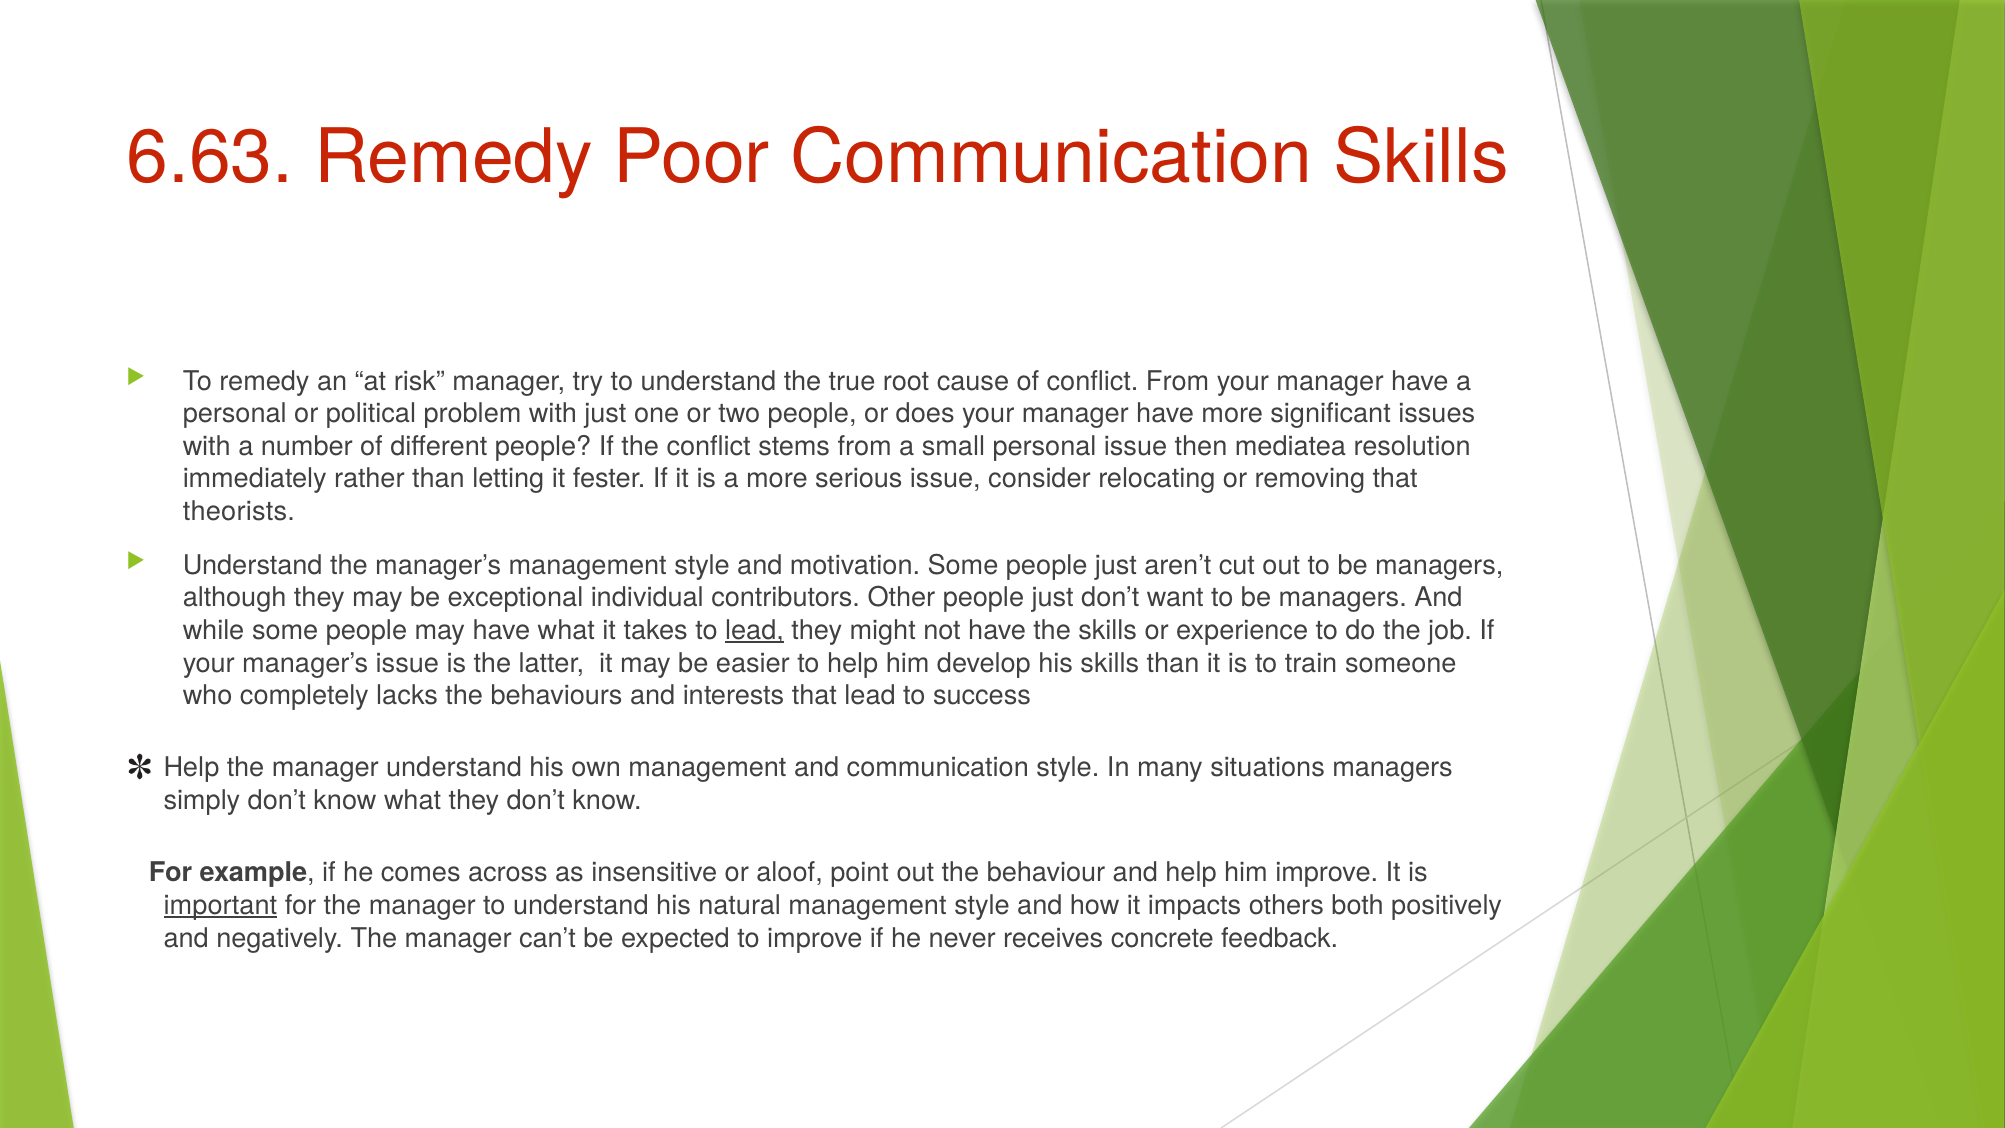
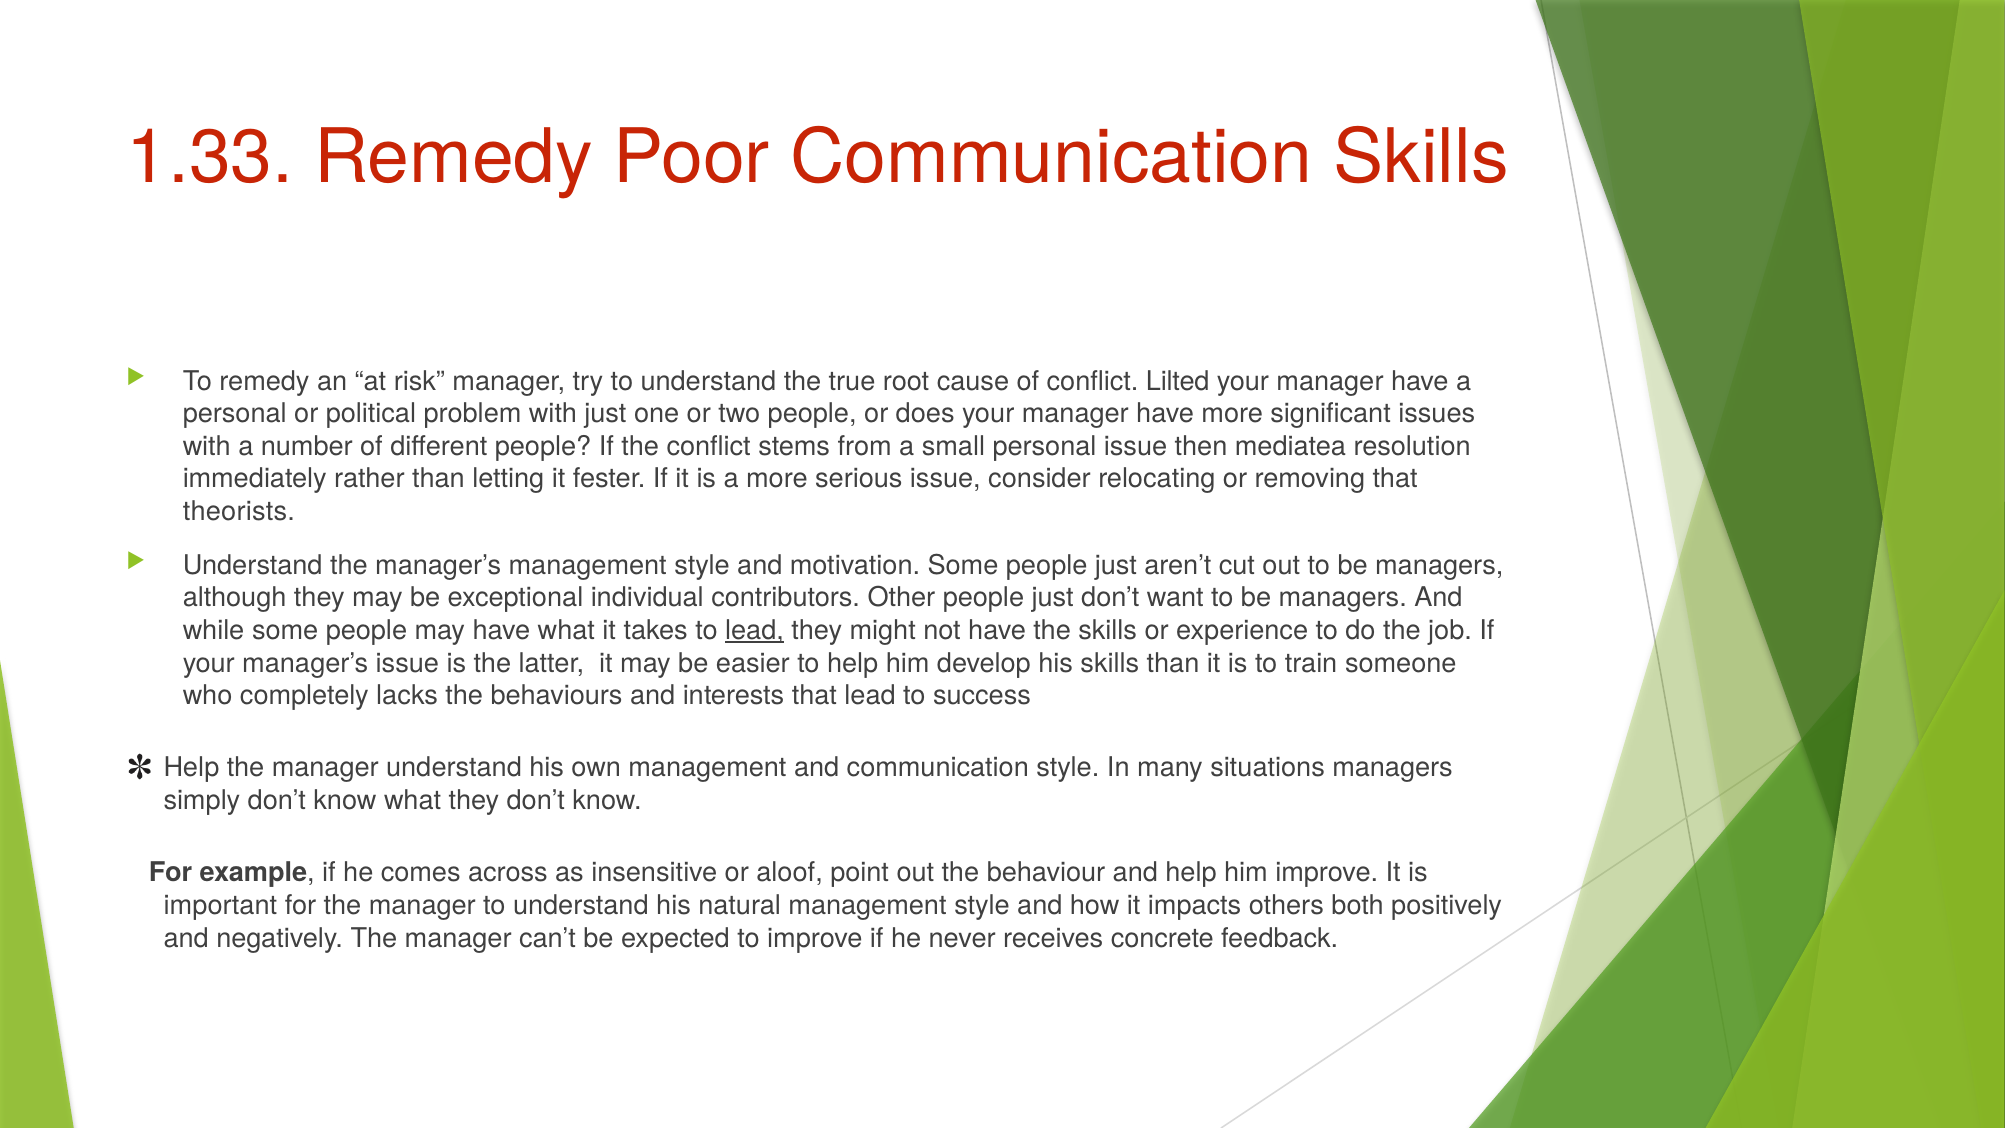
6.63: 6.63 -> 1.33
conflict From: From -> Lilted
important underline: present -> none
